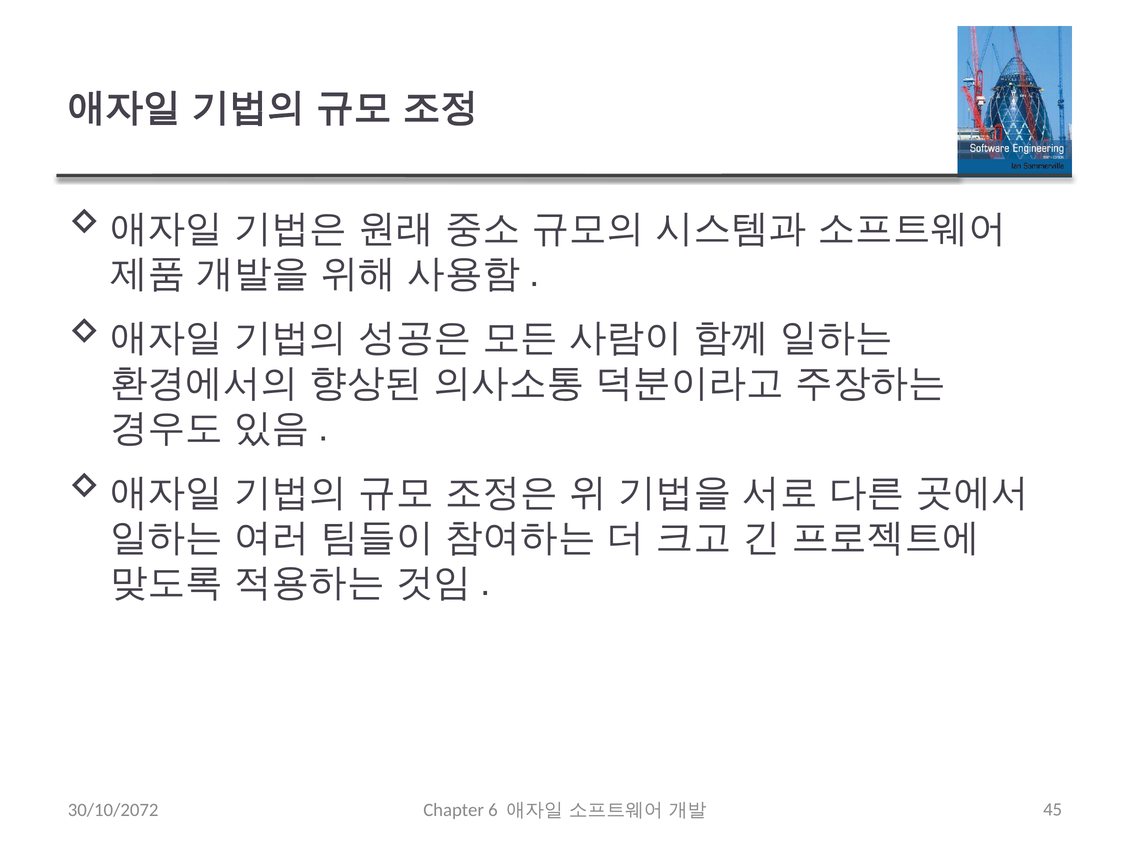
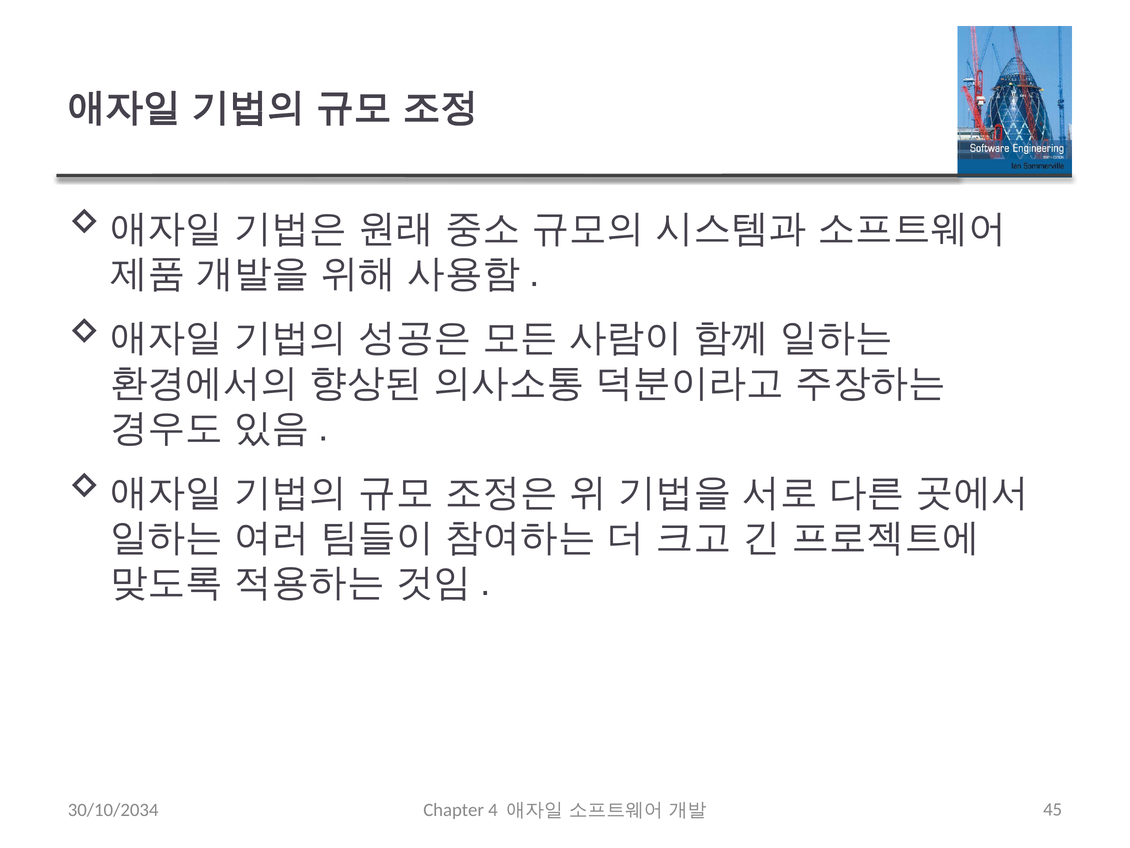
30/10/2072: 30/10/2072 -> 30/10/2034
6: 6 -> 4
